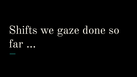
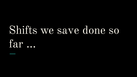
gaze: gaze -> save
